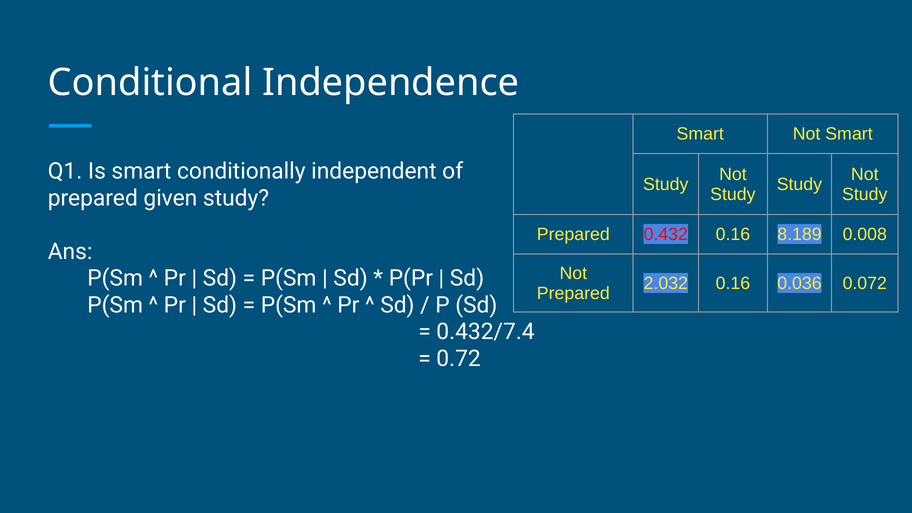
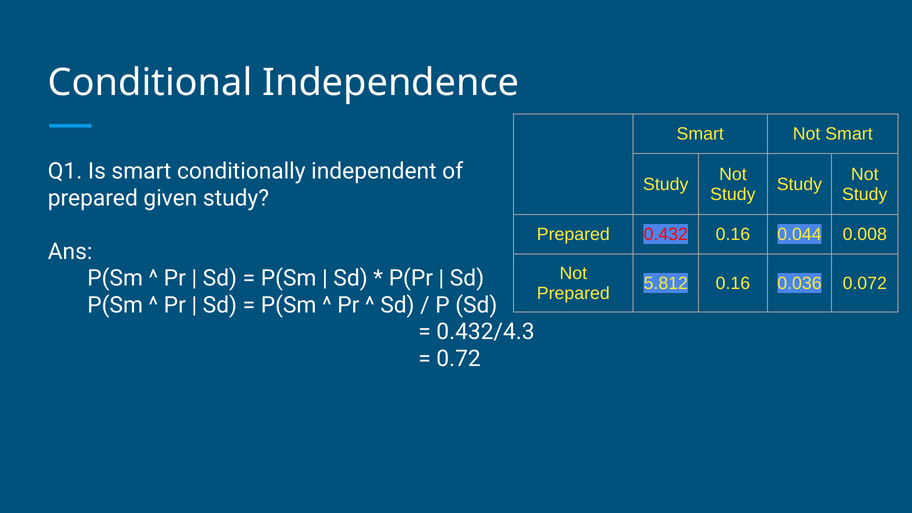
8.189: 8.189 -> 0.044
2.032: 2.032 -> 5.812
0.432/7.4: 0.432/7.4 -> 0.432/4.3
